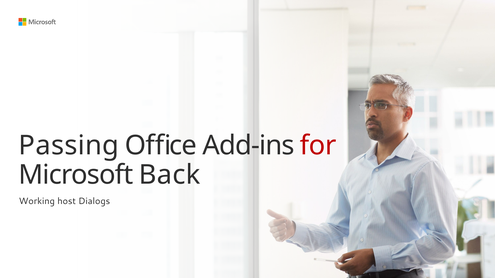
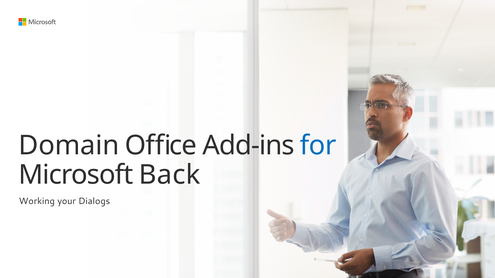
Passing: Passing -> Domain
for colour: red -> blue
host: host -> your
